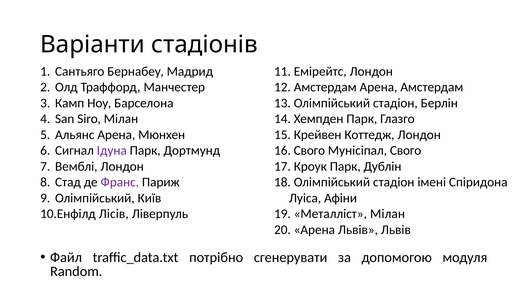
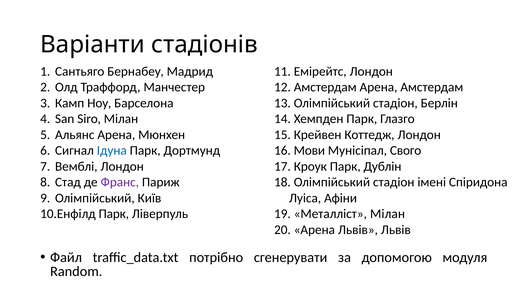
Ідуна colour: purple -> blue
Свого at (309, 151): Свого -> Мови
Лісів at (114, 214): Лісів -> Парк
